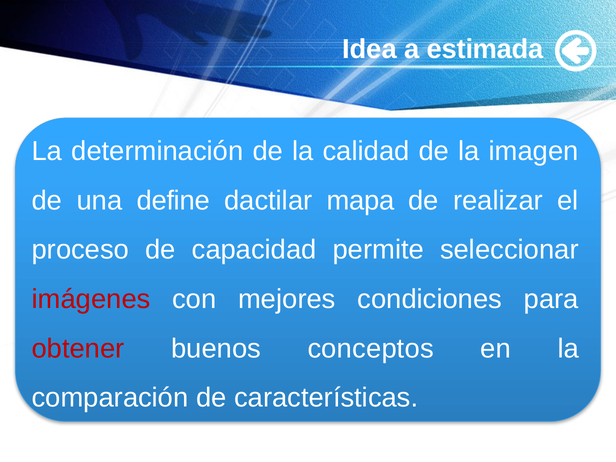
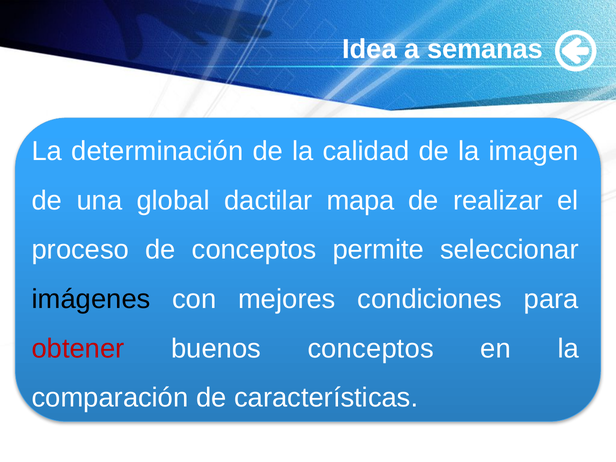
estimada: estimada -> semanas
define: define -> global
de capacidad: capacidad -> conceptos
imágenes colour: red -> black
